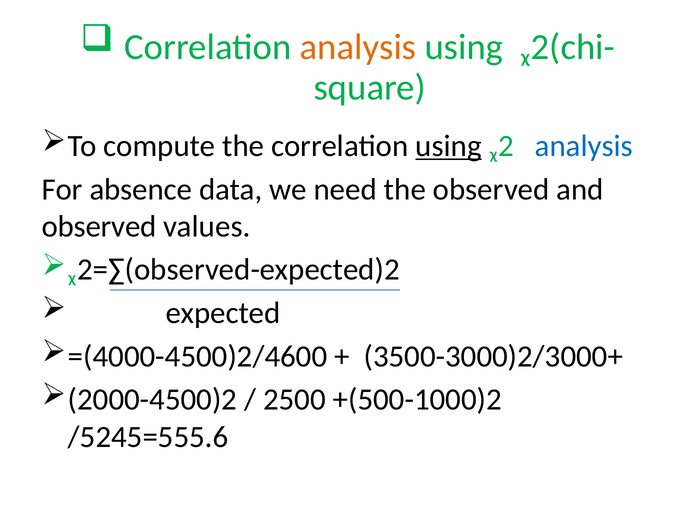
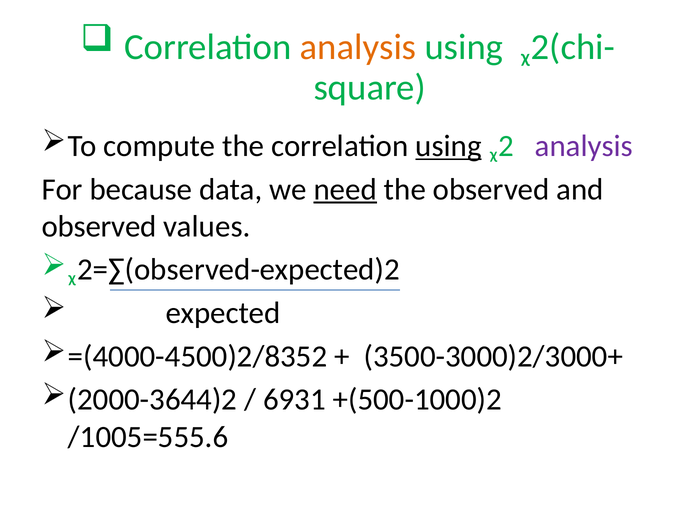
analysis at (584, 146) colour: blue -> purple
absence: absence -> because
need underline: none -> present
=(4000-4500)2/4600: =(4000-4500)2/4600 -> =(4000-4500)2/8352
2000-4500)2: 2000-4500)2 -> 2000-3644)2
2500: 2500 -> 6931
/5245=555.6: /5245=555.6 -> /1005=555.6
